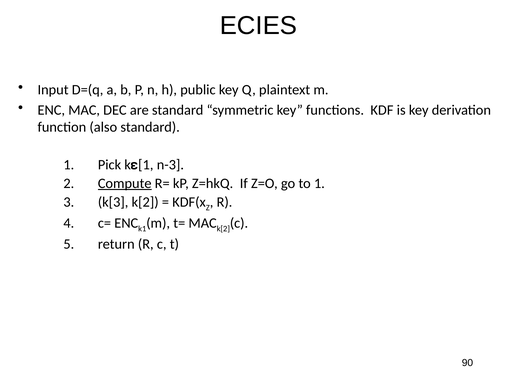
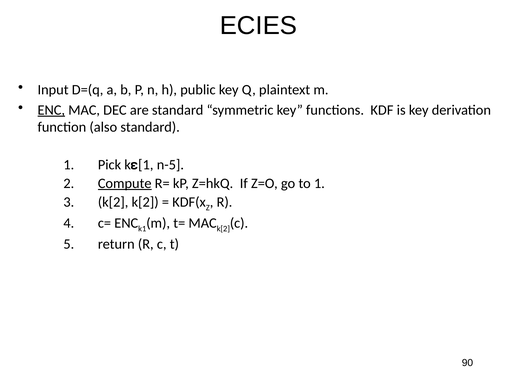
ENC at (51, 110) underline: none -> present
n-3: n-3 -> n-5
k[3 at (113, 202): k[3 -> k[2
